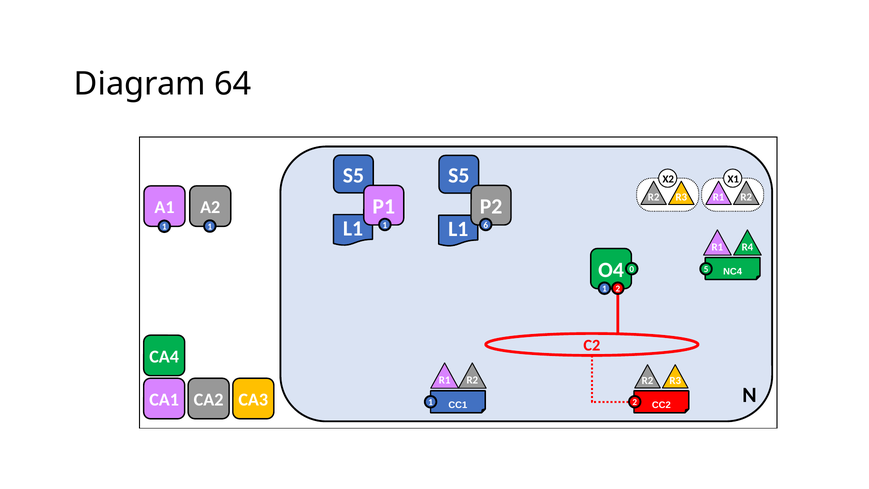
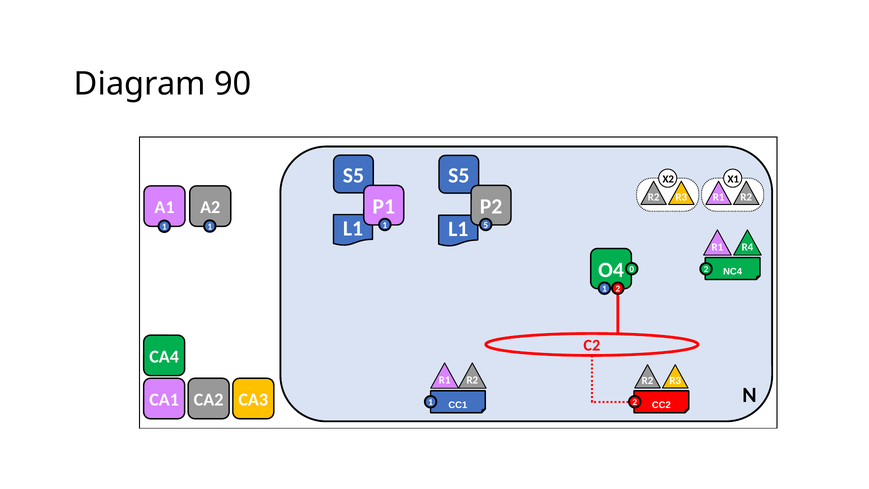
64: 64 -> 90
6: 6 -> 5
0 5: 5 -> 2
